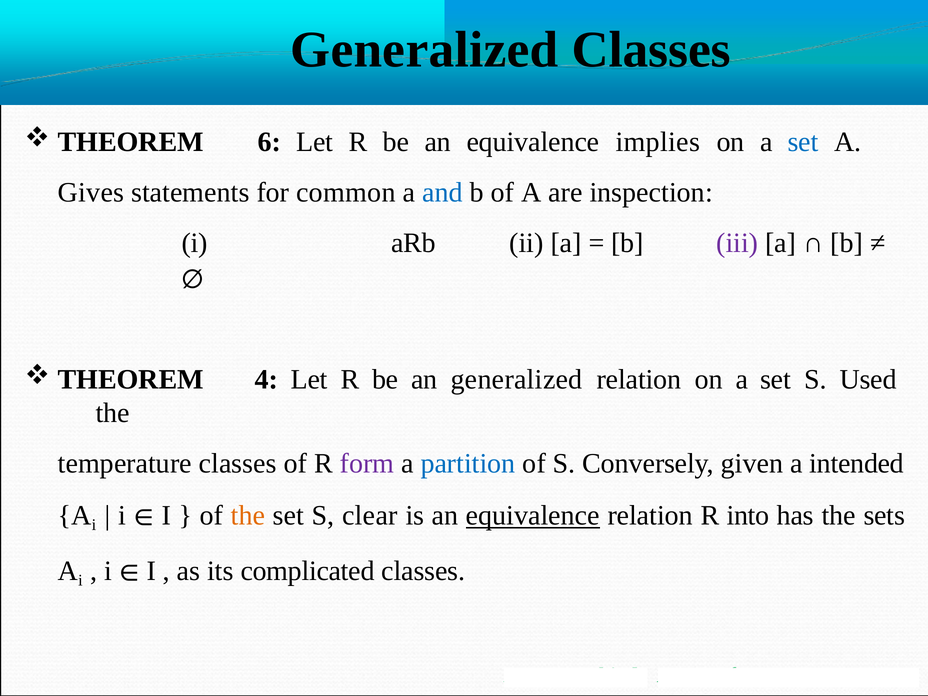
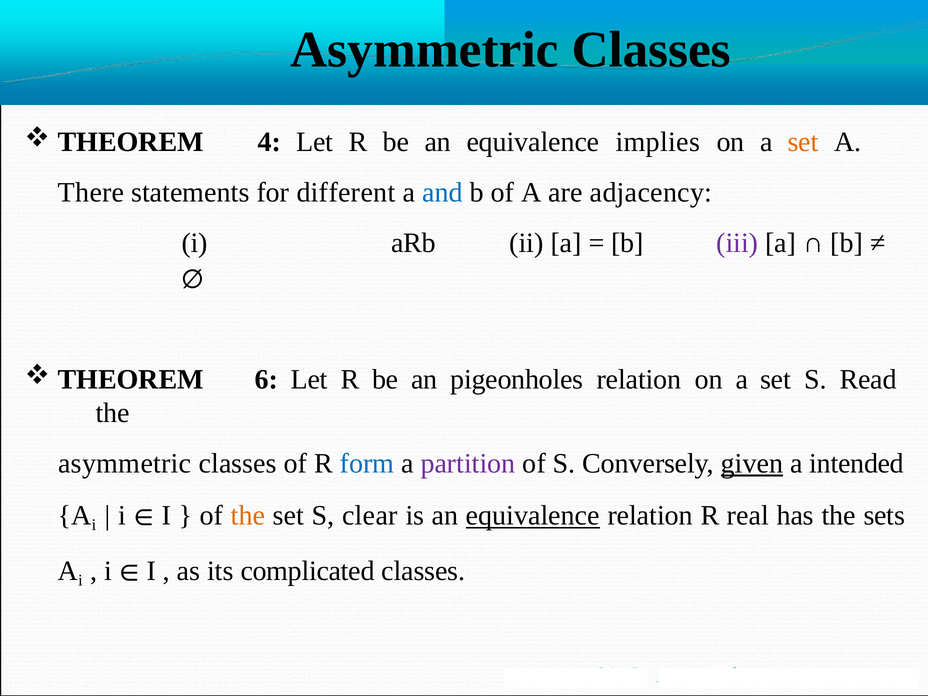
Generalized at (424, 50): Generalized -> Asymmetric
6: 6 -> 4
set at (803, 142) colour: blue -> orange
Gives: Gives -> There
common: common -> different
inspection: inspection -> adjacency
4: 4 -> 6
an generalized: generalized -> pigeonholes
Used: Used -> Read
temperature at (125, 463): temperature -> asymmetric
form colour: purple -> blue
partition colour: blue -> purple
given underline: none -> present
into: into -> real
